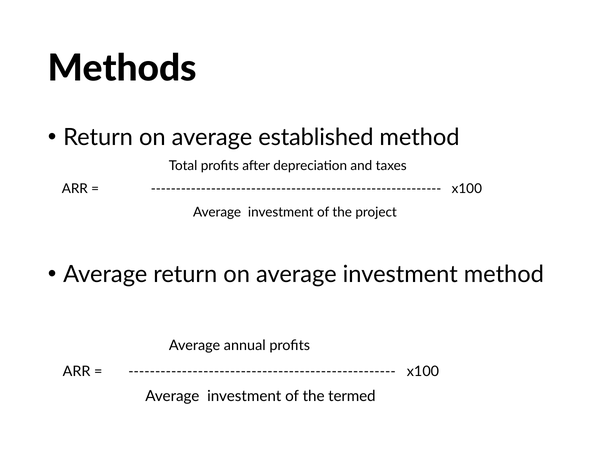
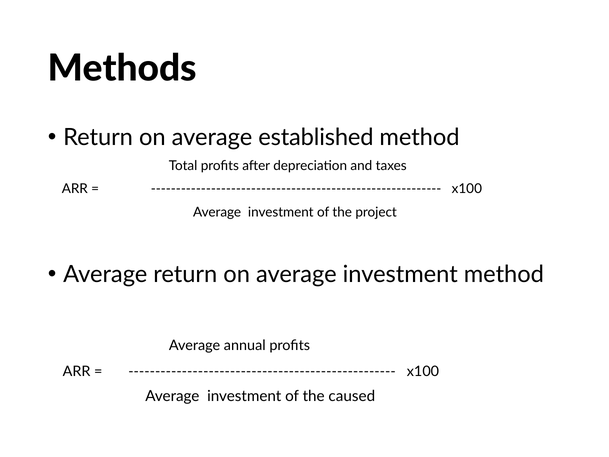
termed: termed -> caused
